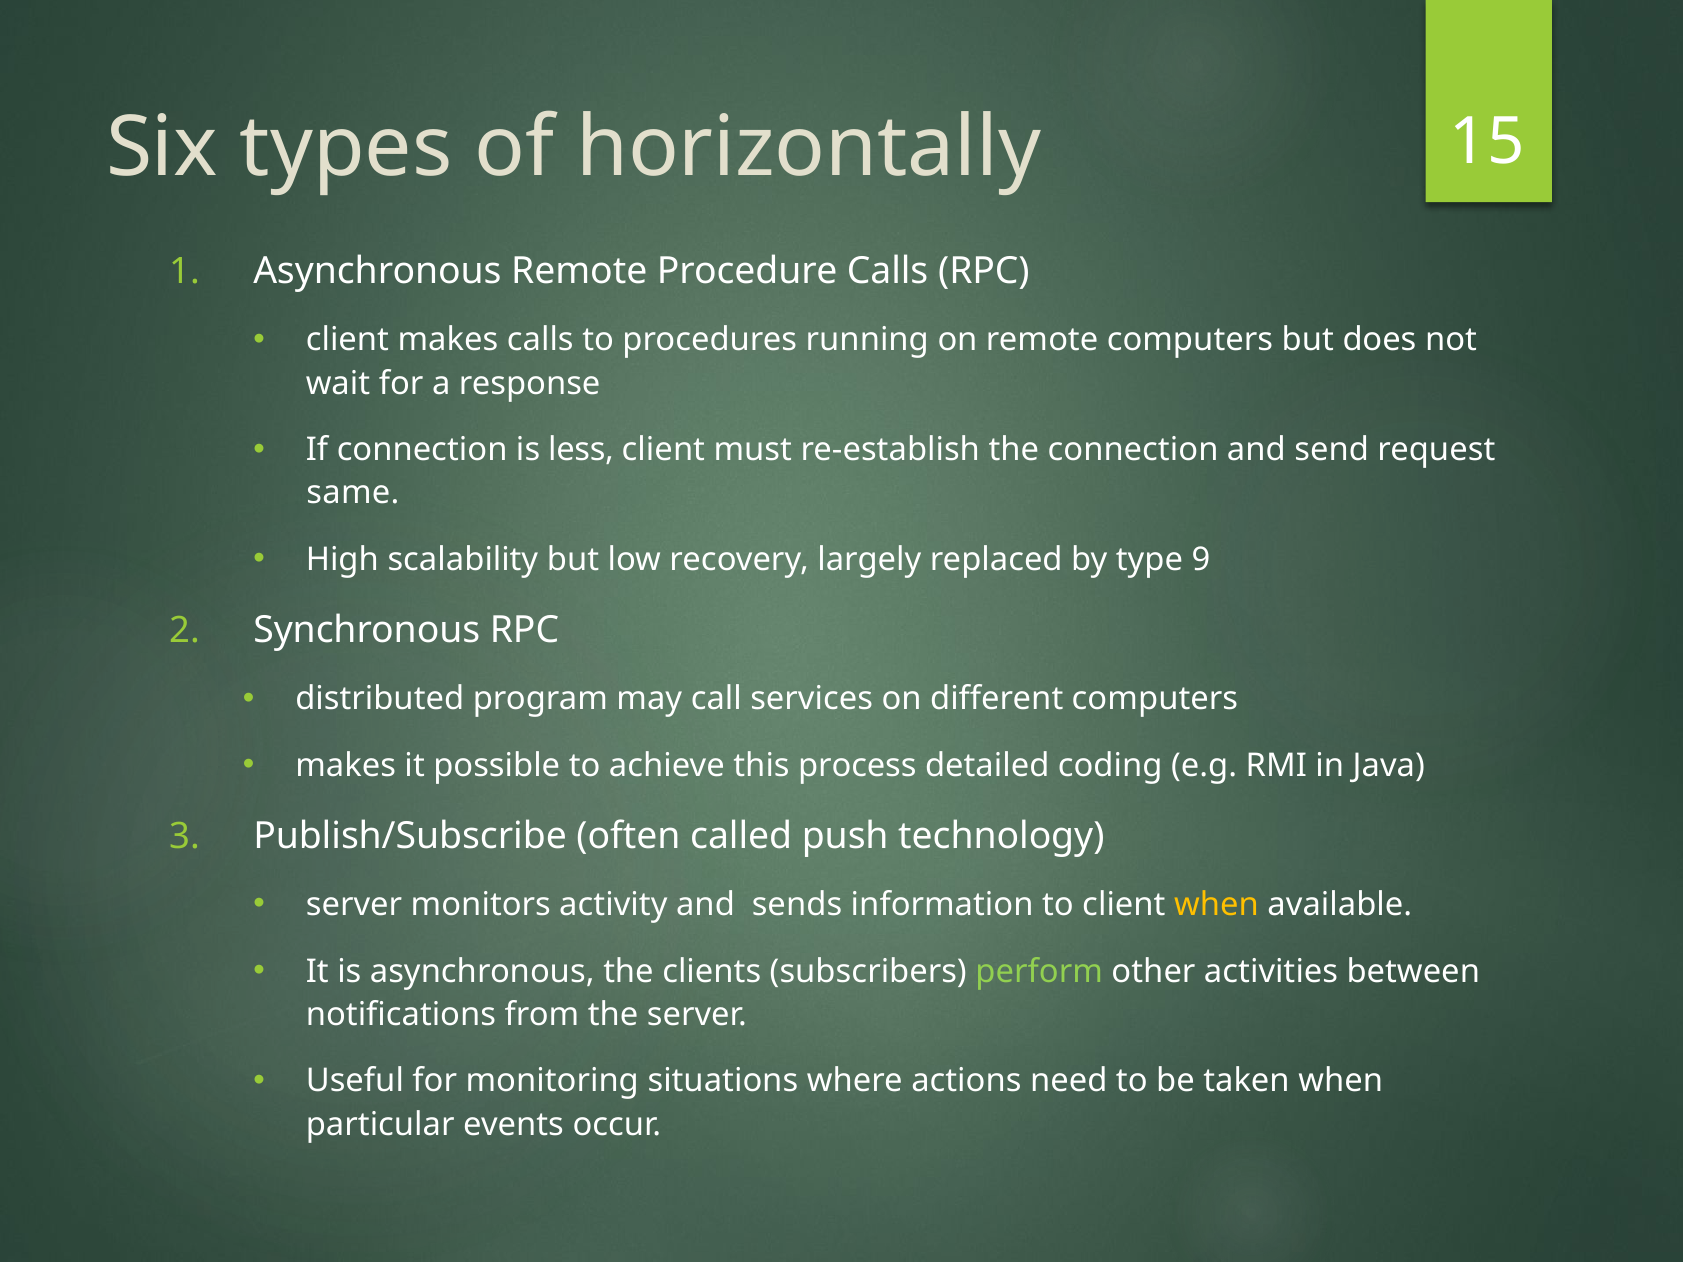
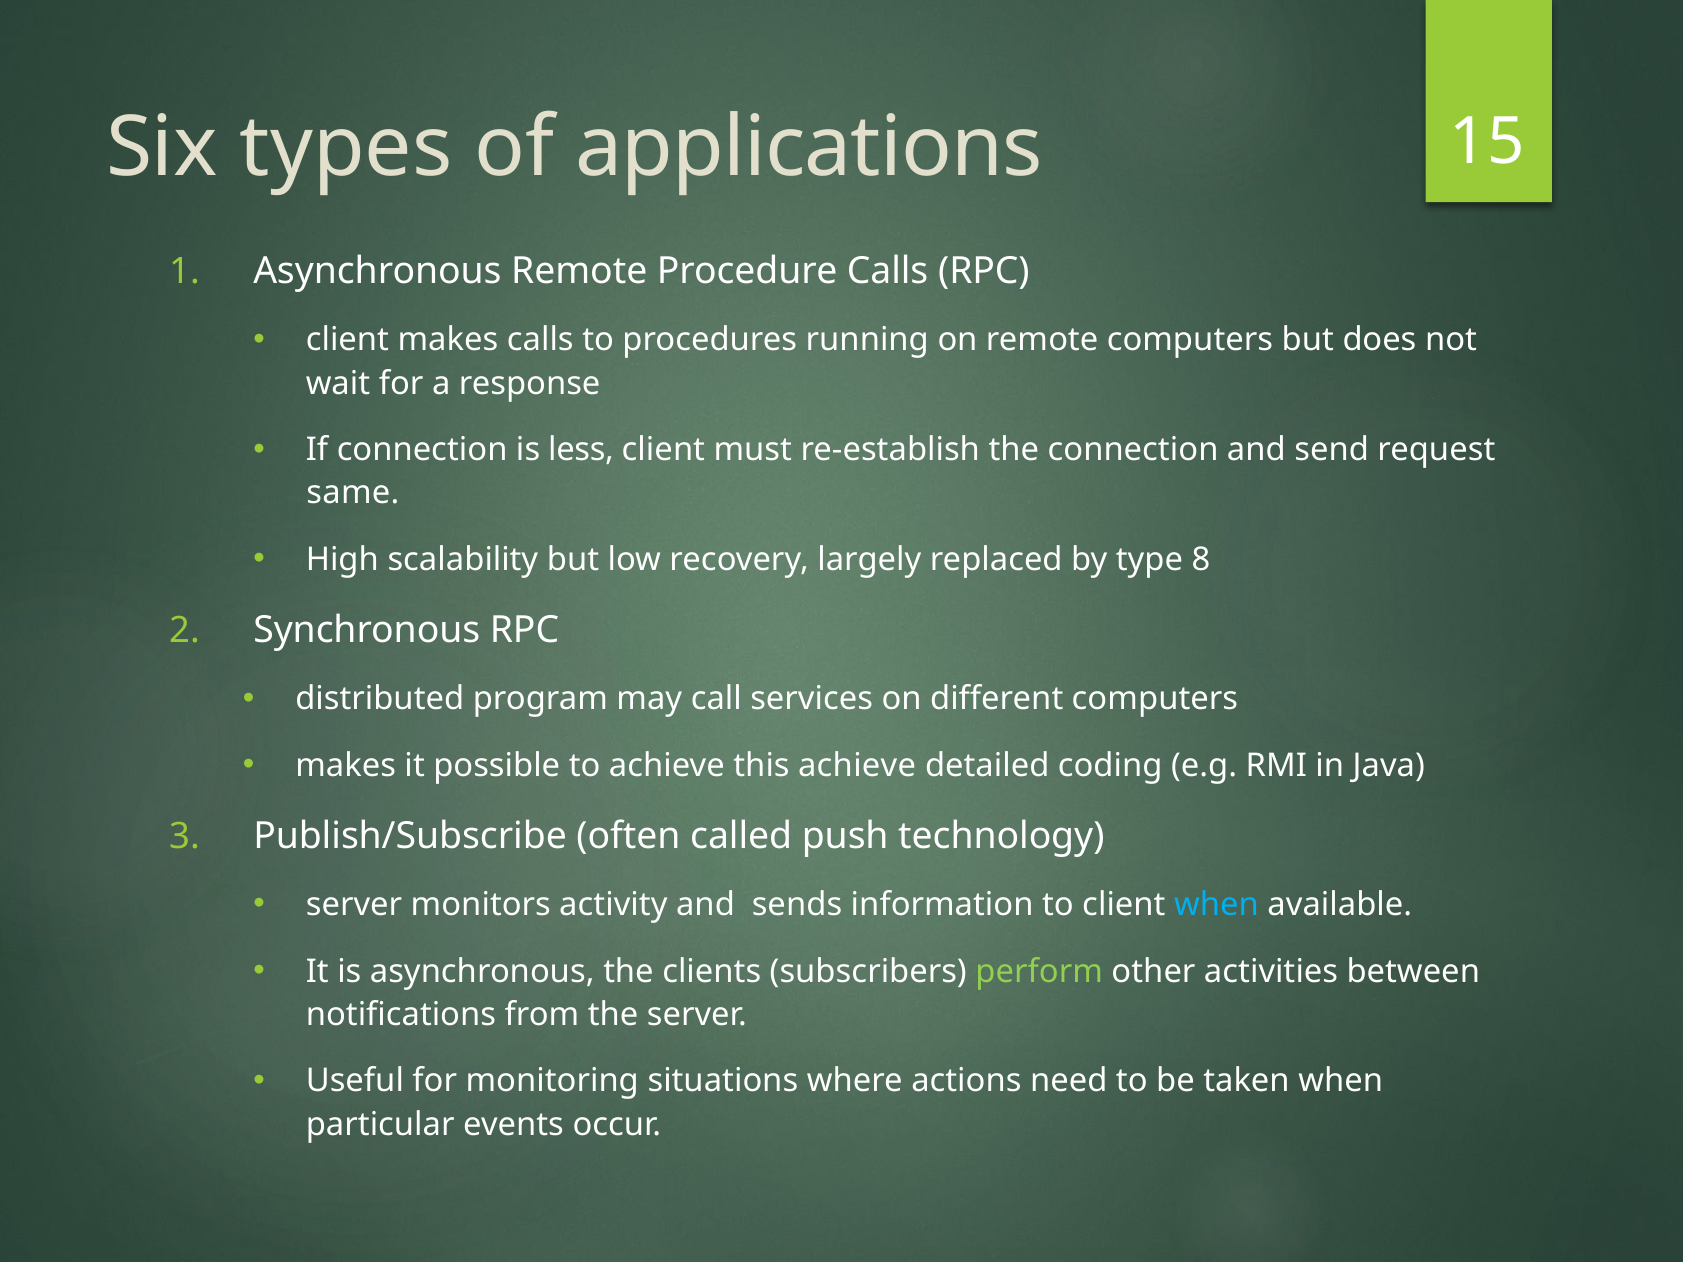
horizontally: horizontally -> applications
9: 9 -> 8
this process: process -> achieve
when at (1216, 905) colour: yellow -> light blue
